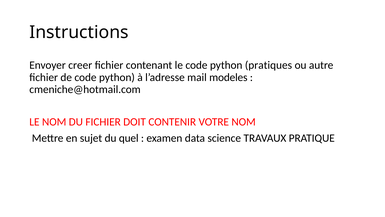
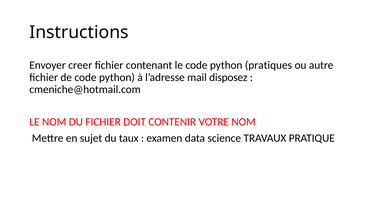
modeles: modeles -> disposez
quel: quel -> taux
